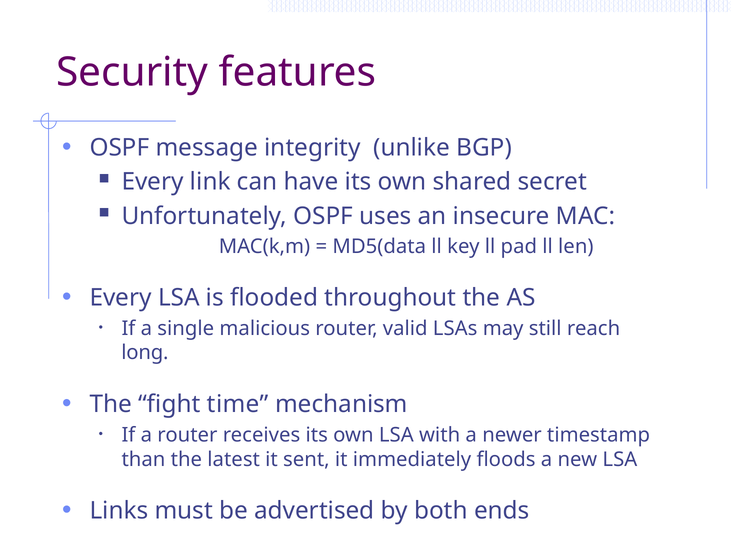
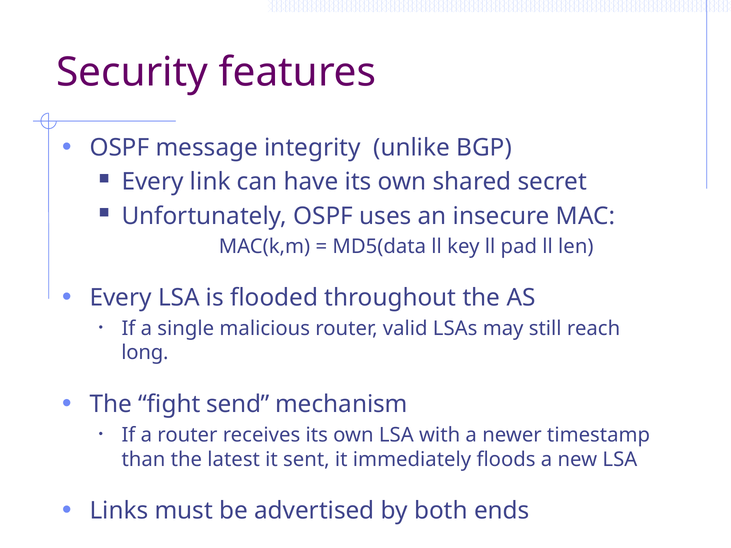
time: time -> send
